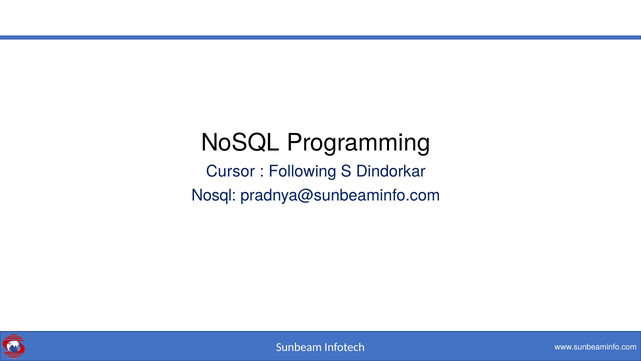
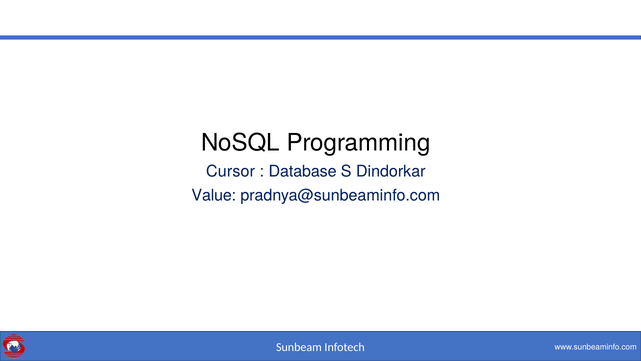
Following: Following -> Database
Nosql at (214, 195): Nosql -> Value
